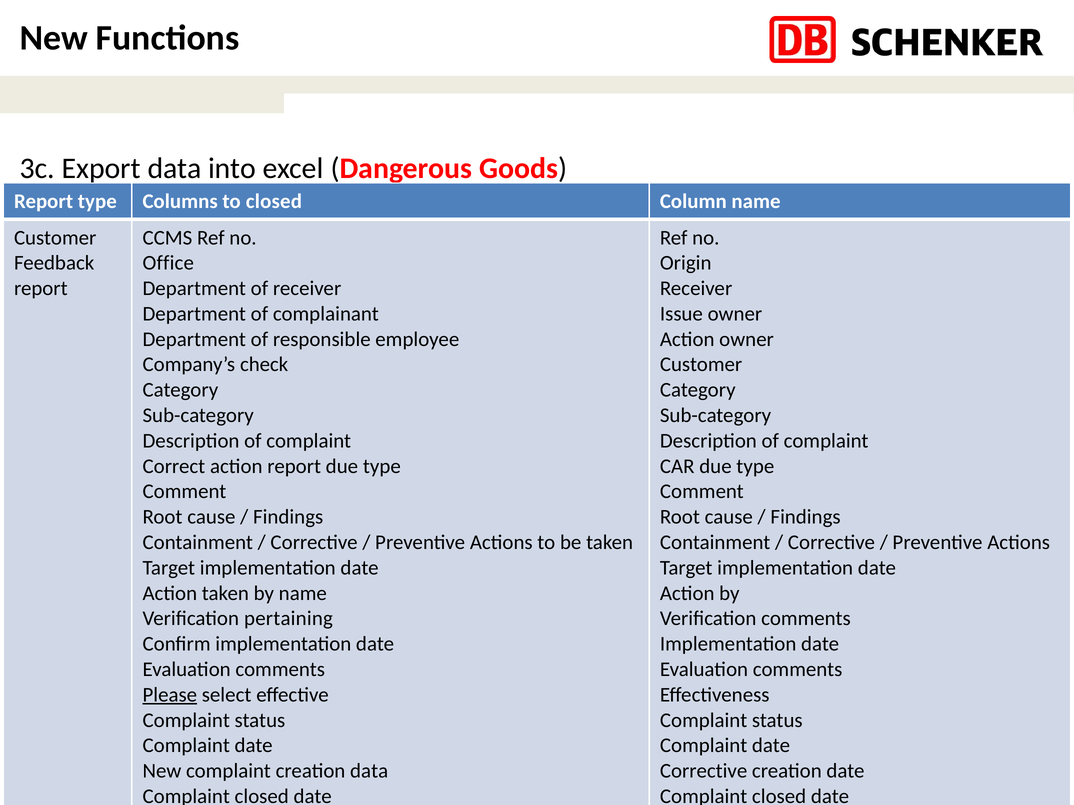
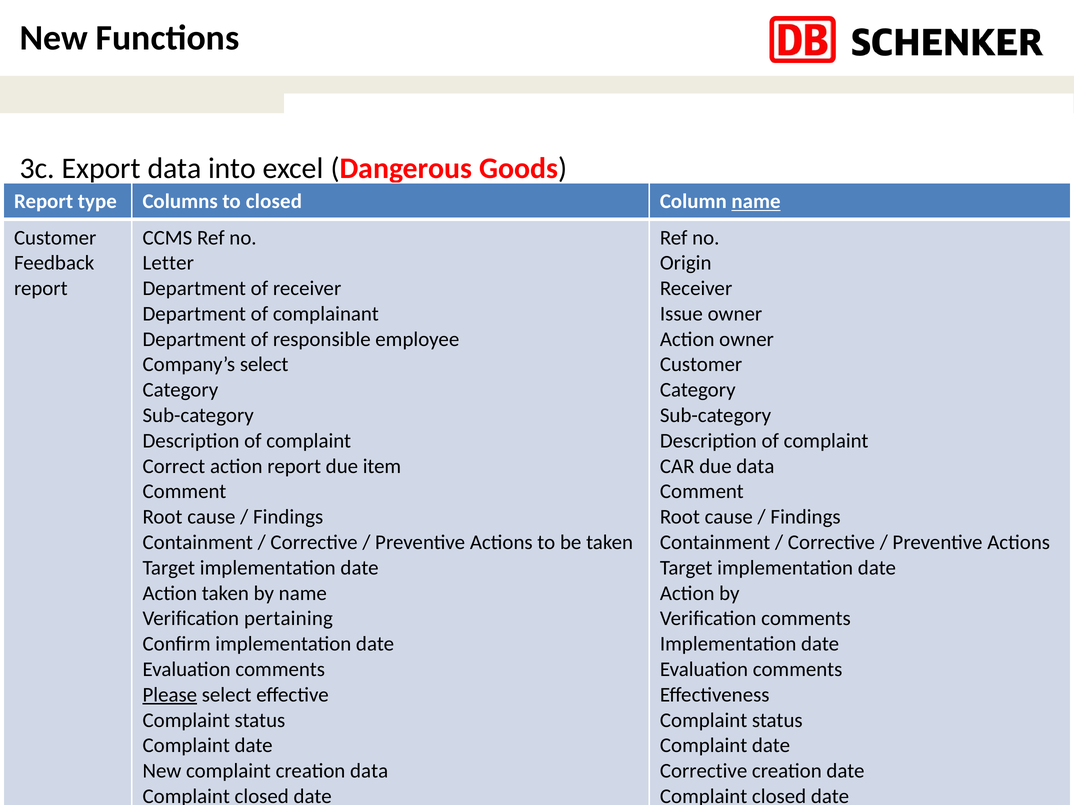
name at (756, 202) underline: none -> present
Office: Office -> Letter
Company’s check: check -> select
report due type: type -> item
CAR due type: type -> data
